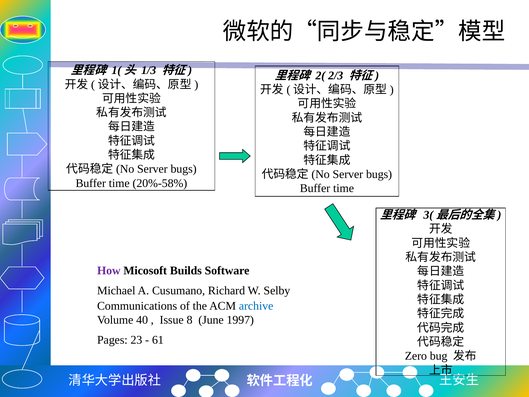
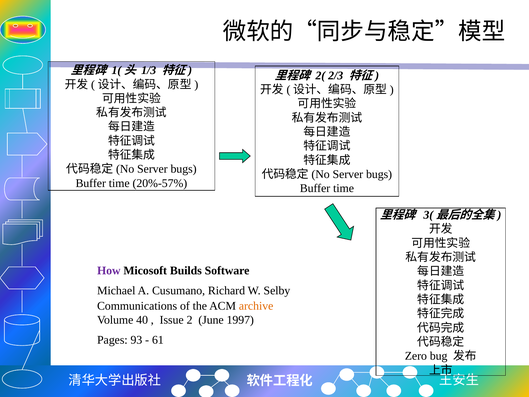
20%-58%: 20%-58% -> 20%-57%
archive colour: blue -> orange
8: 8 -> 2
23: 23 -> 93
